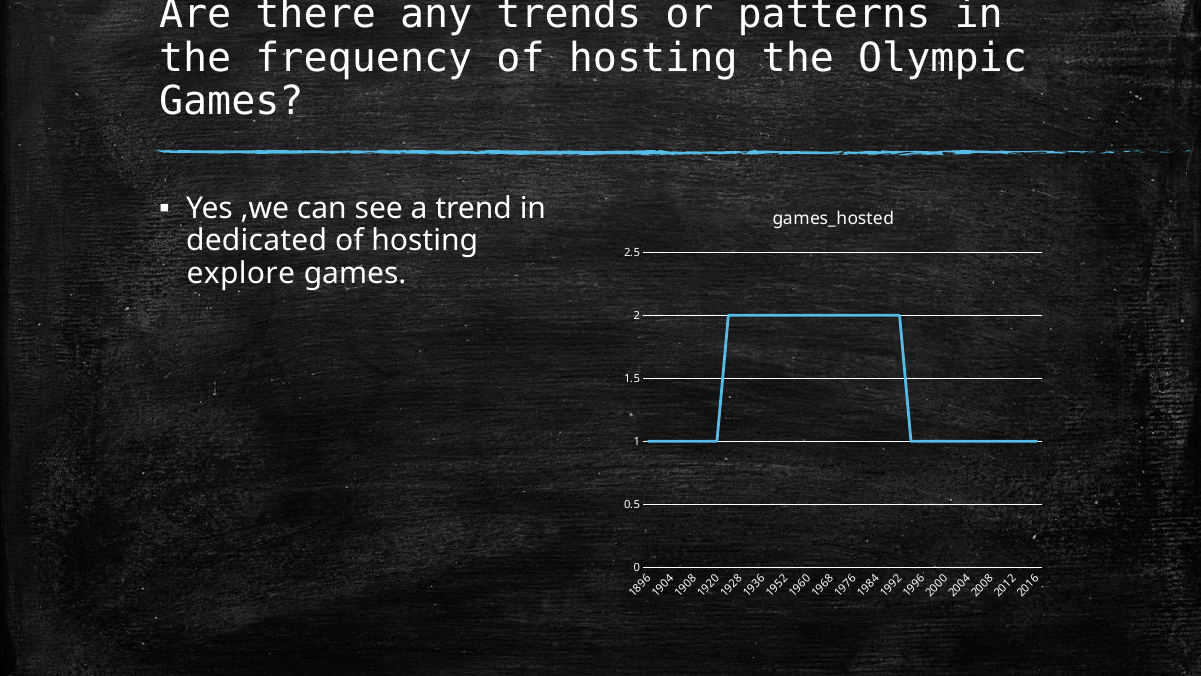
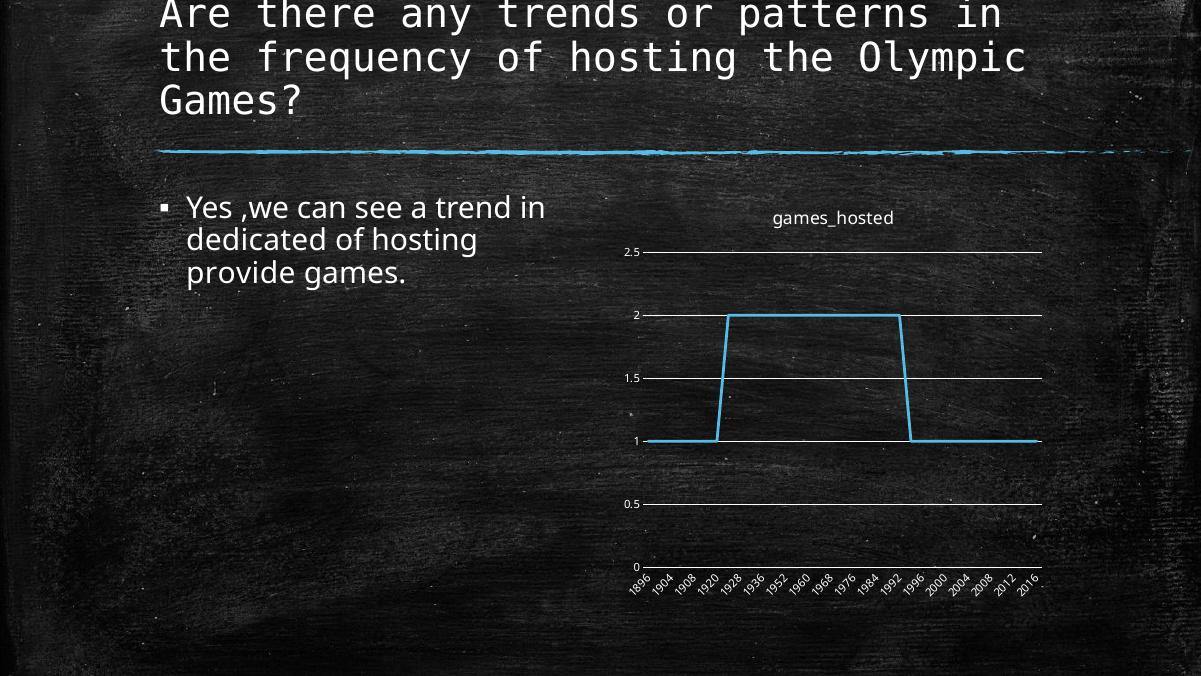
explore: explore -> provide
